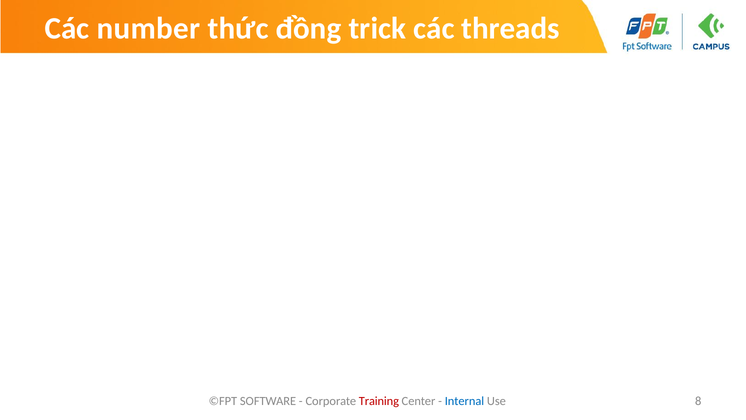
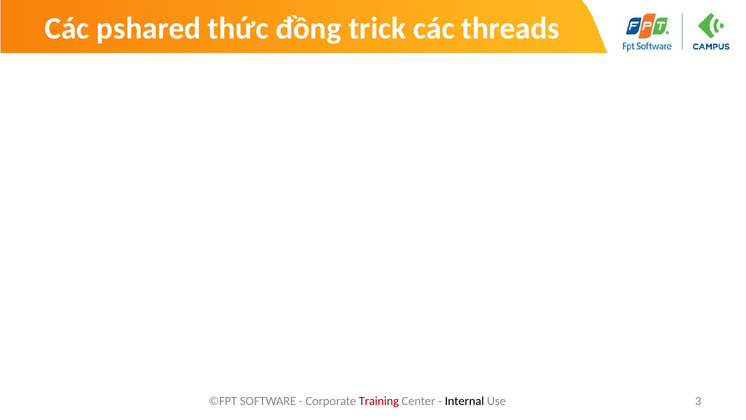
number: number -> pshared
Internal colour: blue -> black
8: 8 -> 3
